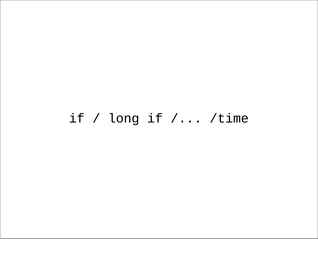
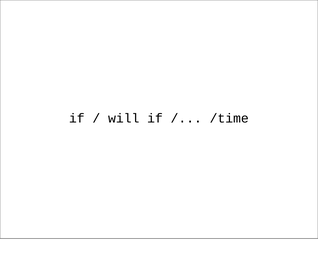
long: long -> will
